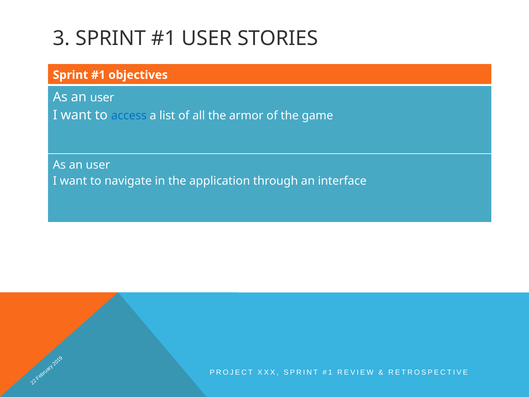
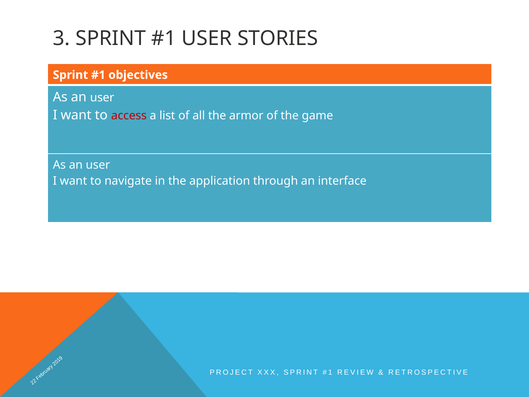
access colour: blue -> red
